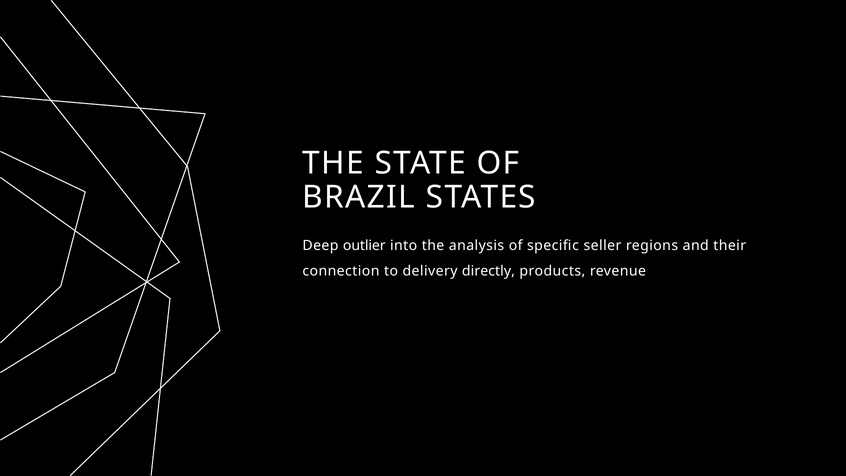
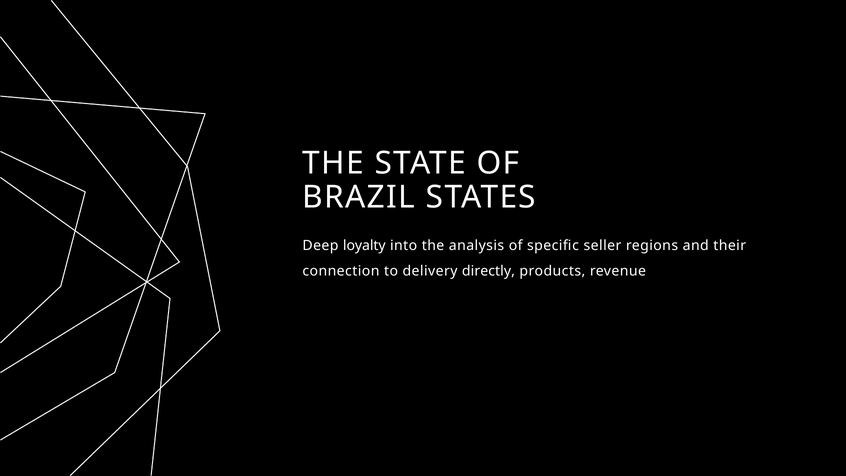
outlier: outlier -> loyalty
